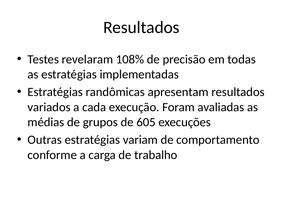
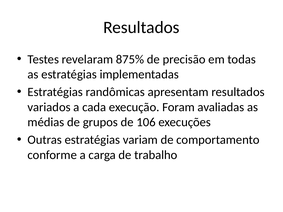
108%: 108% -> 875%
605: 605 -> 106
